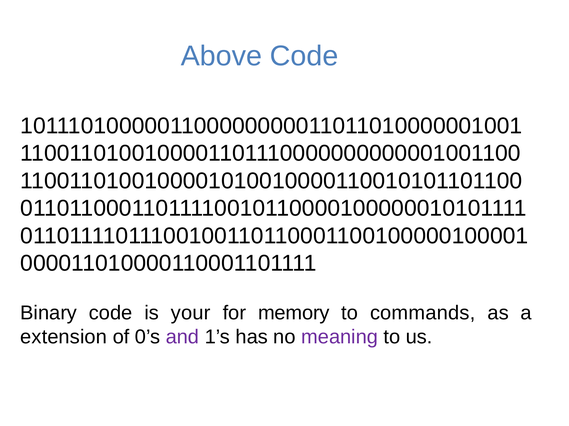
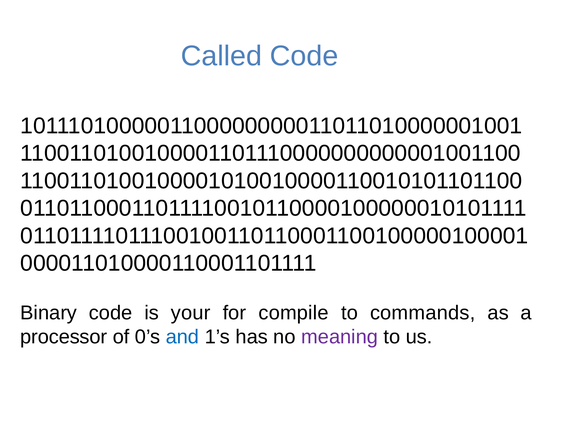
Above: Above -> Called
memory: memory -> compile
extension: extension -> processor
and colour: purple -> blue
